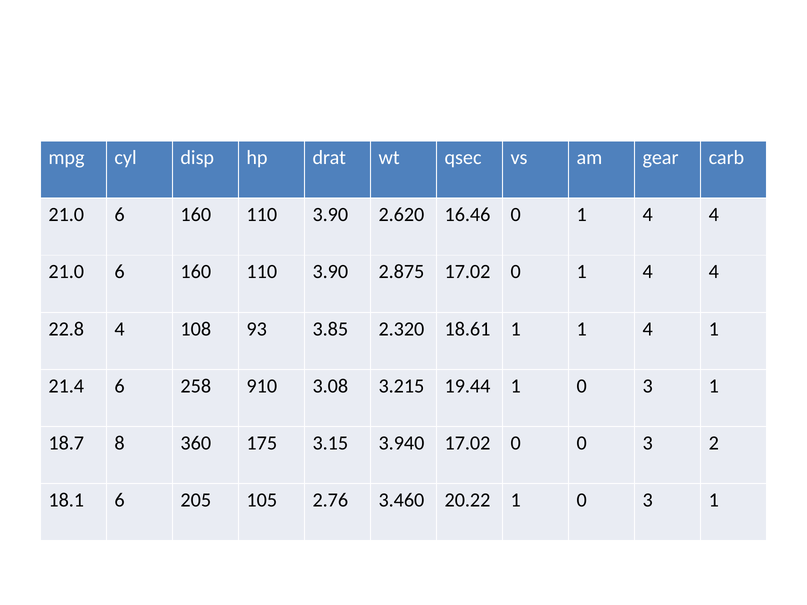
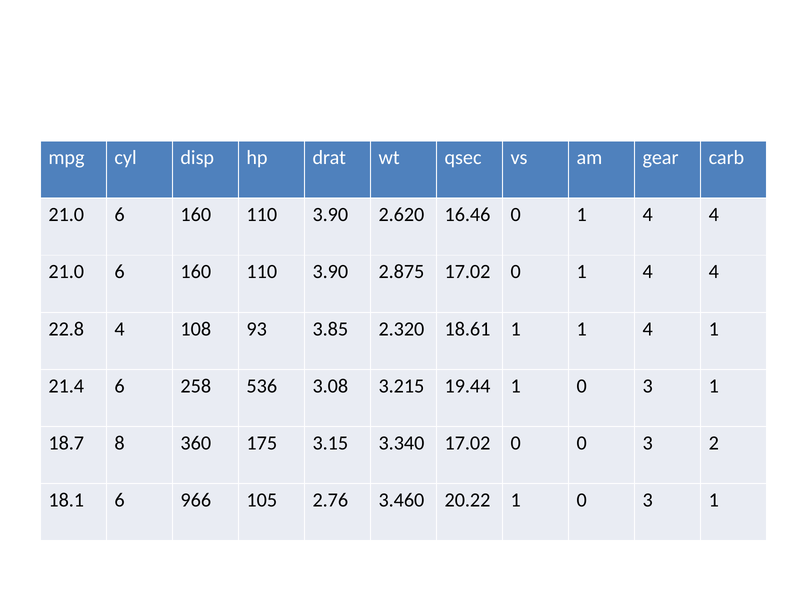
910: 910 -> 536
3.940: 3.940 -> 3.340
205: 205 -> 966
